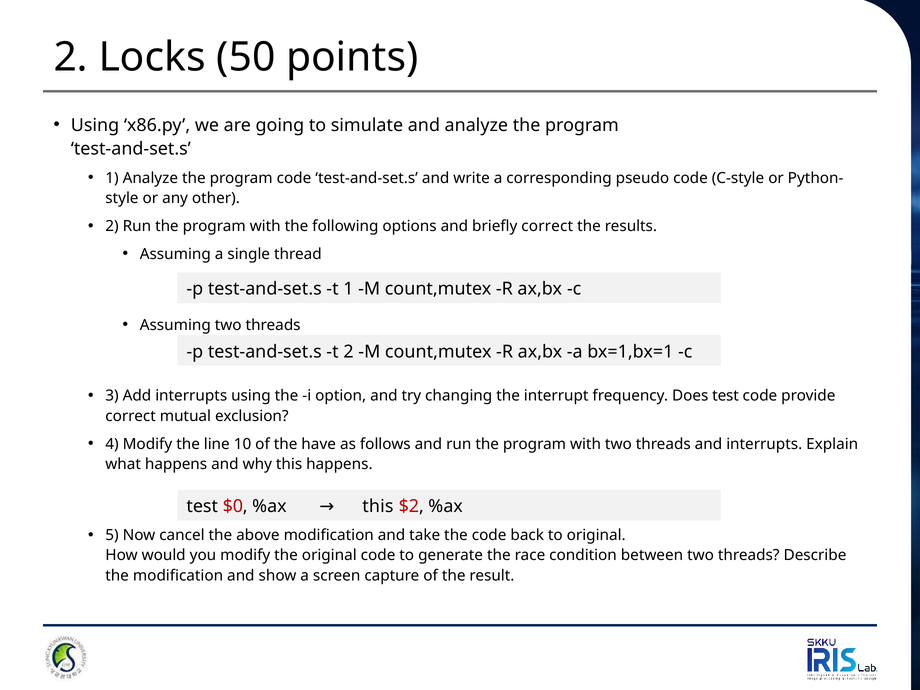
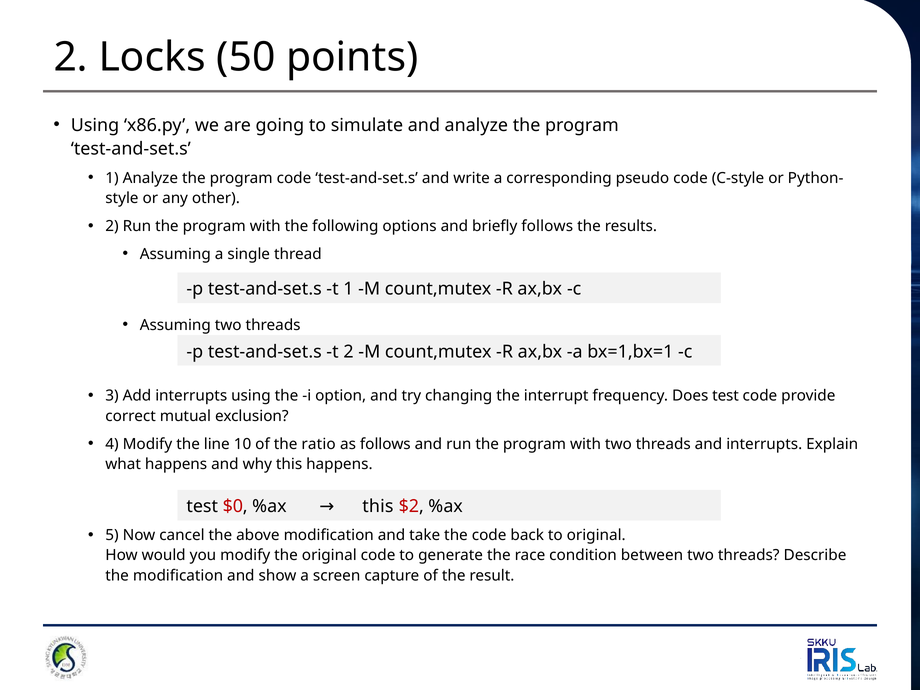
briefly correct: correct -> follows
have: have -> ratio
